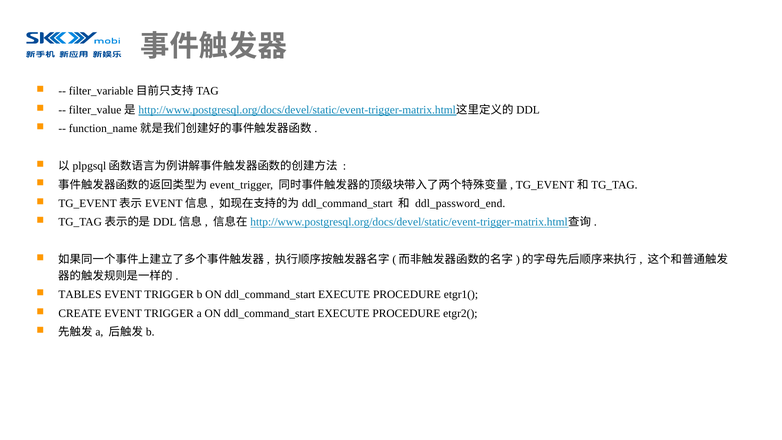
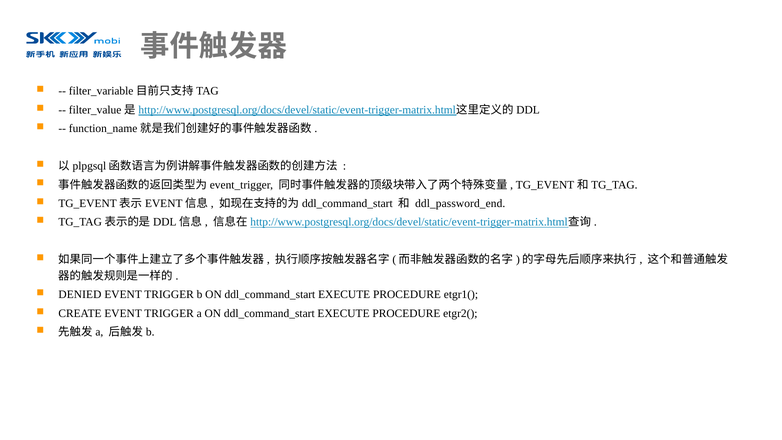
TABLES: TABLES -> DENIED
